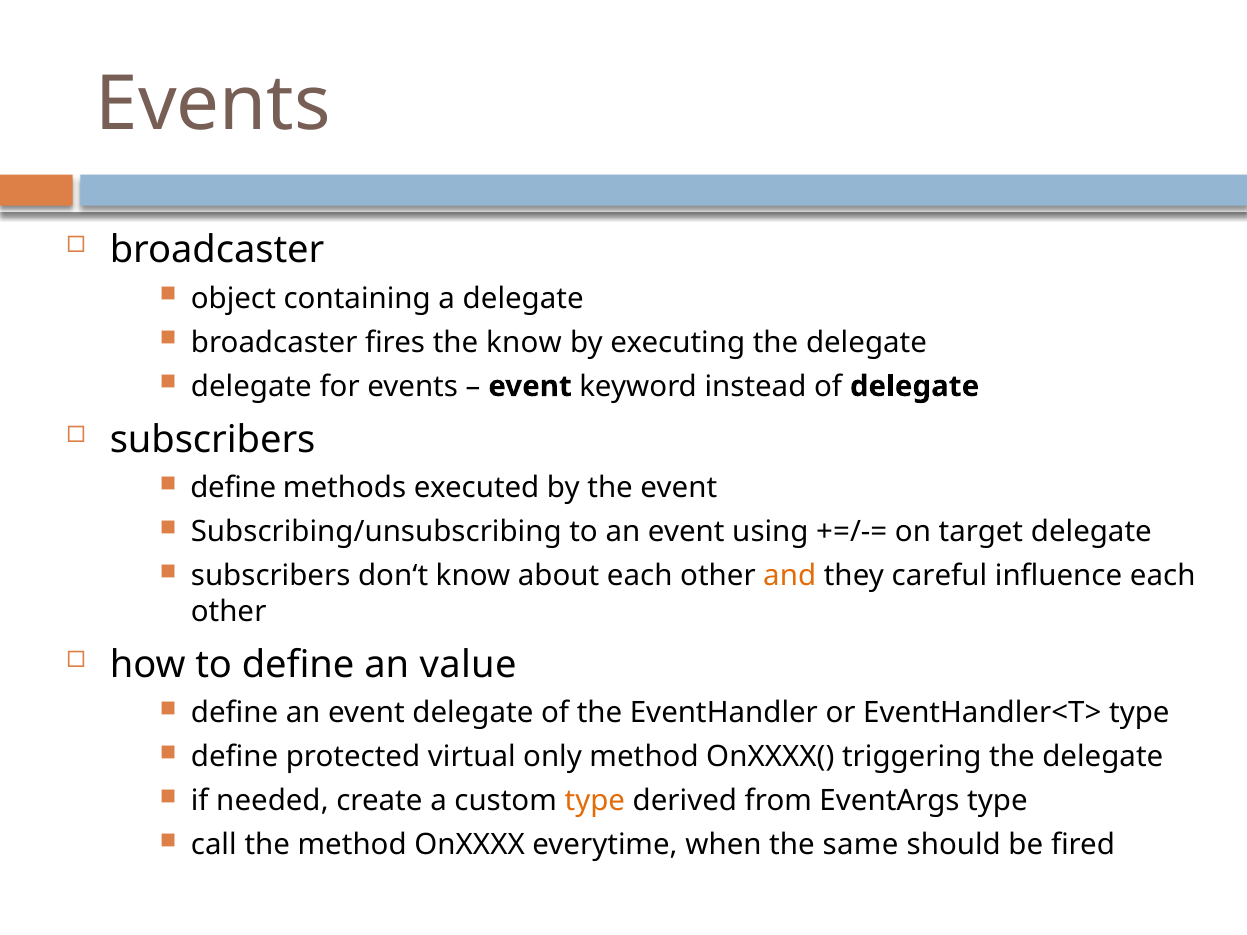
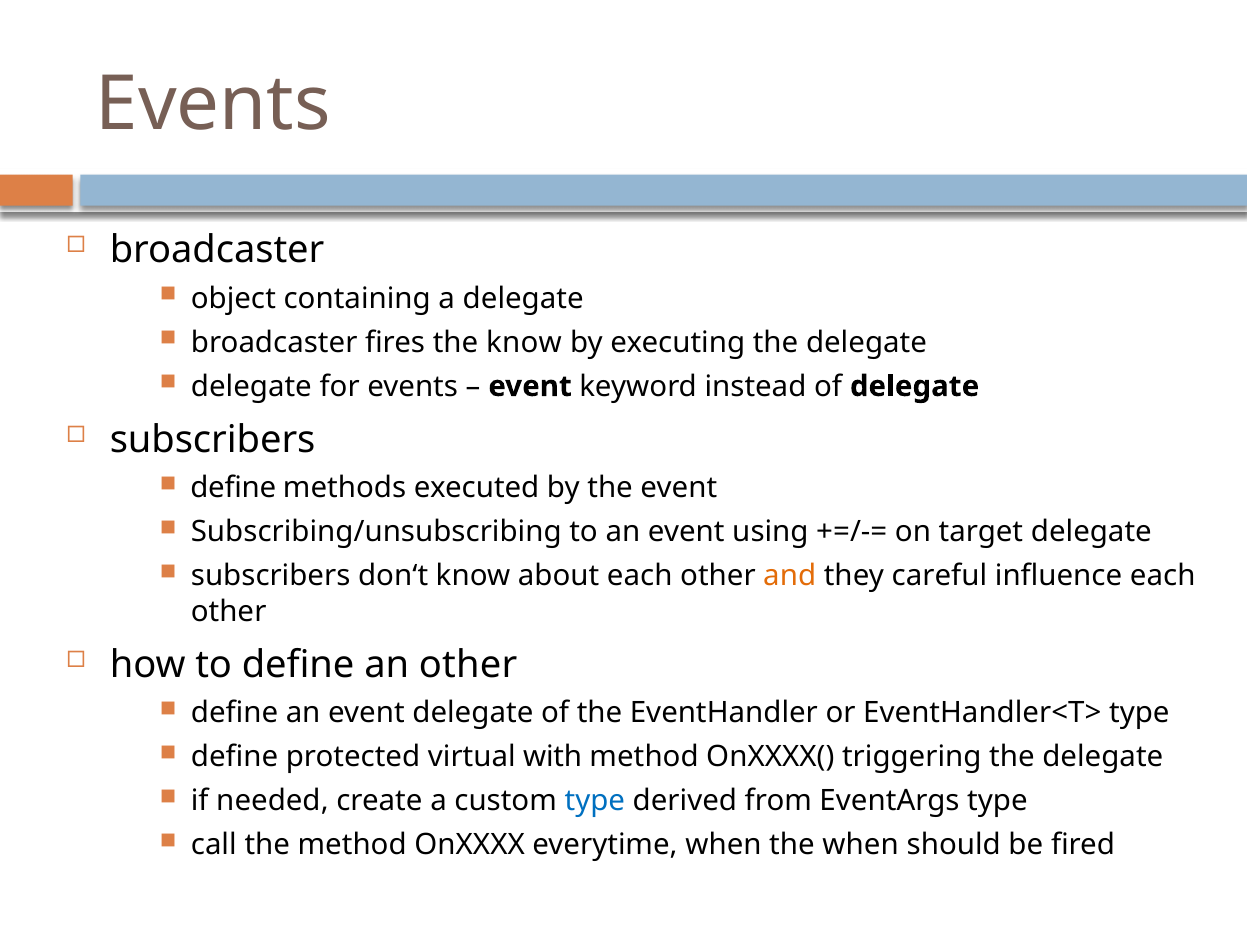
an value: value -> other
only: only -> with
type at (595, 801) colour: orange -> blue
the same: same -> when
